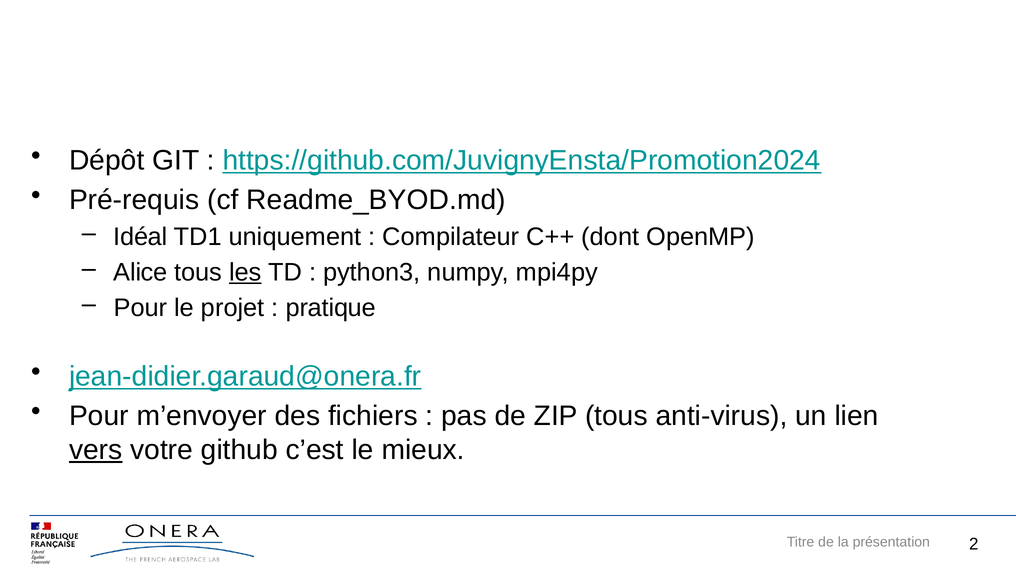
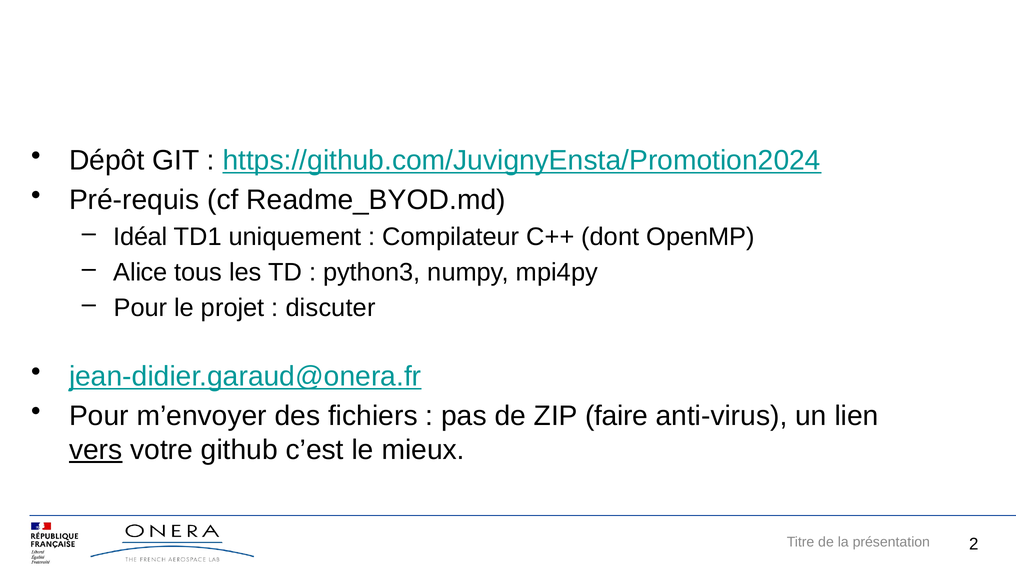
les underline: present -> none
pratique: pratique -> discuter
ZIP tous: tous -> faire
